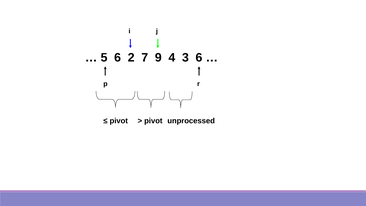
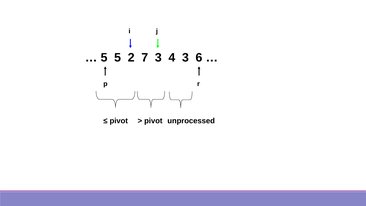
5 6: 6 -> 5
7 9: 9 -> 3
